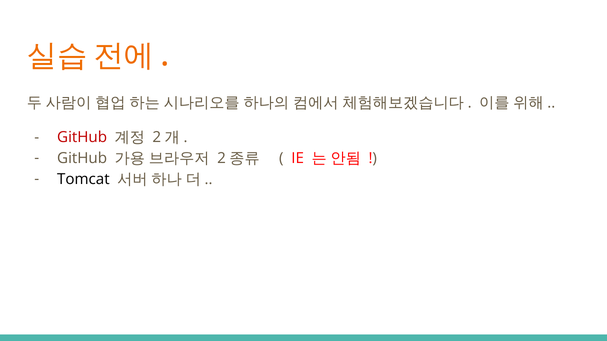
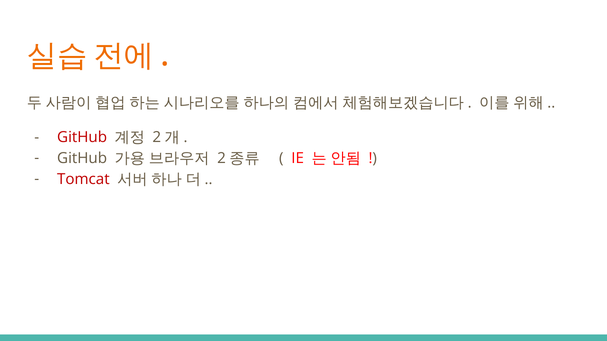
Tomcat colour: black -> red
